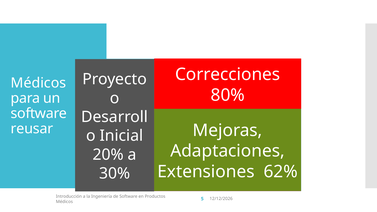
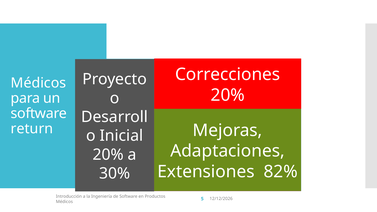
80% at (228, 95): 80% -> 20%
reusar: reusar -> return
62%: 62% -> 82%
